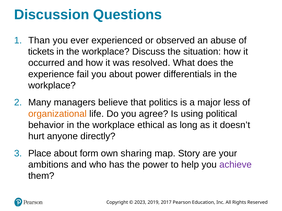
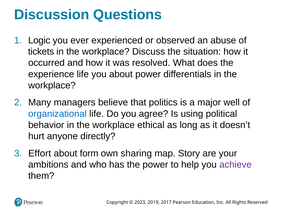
Than: Than -> Logic
experience fail: fail -> life
less: less -> well
organizational colour: orange -> blue
Place: Place -> Effort
